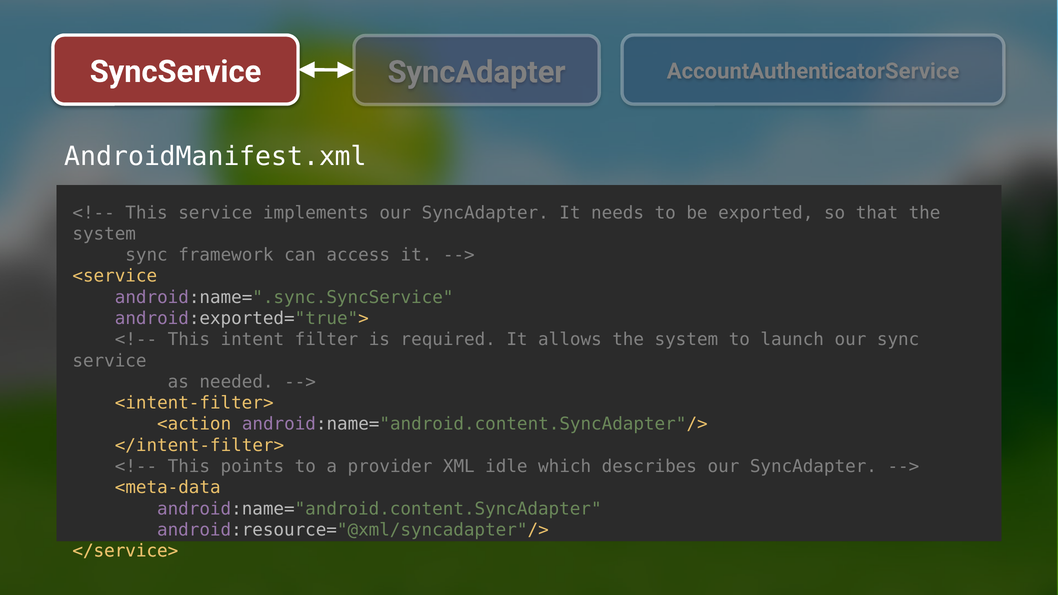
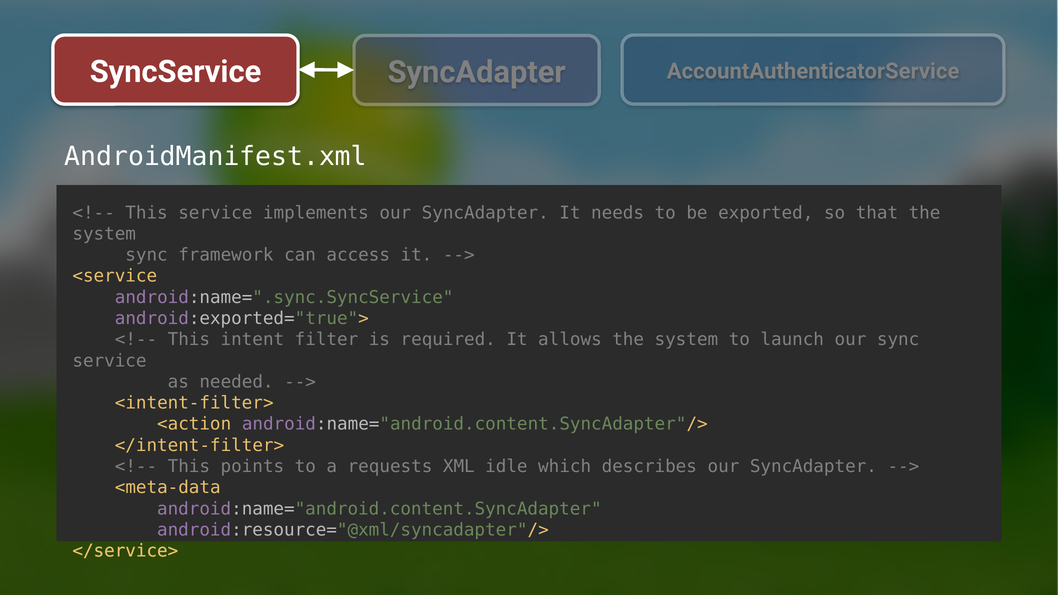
provider: provider -> requests
